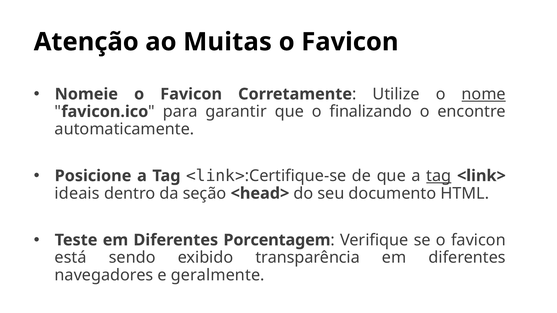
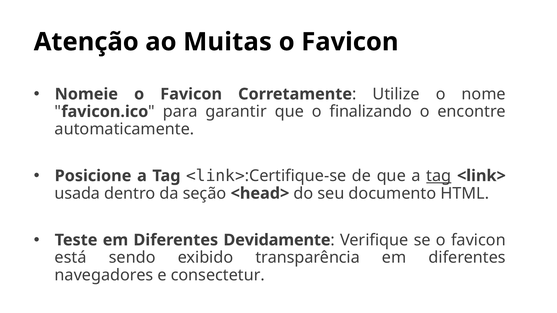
nome underline: present -> none
ideais: ideais -> usada
Porcentagem: Porcentagem -> Devidamente
geralmente: geralmente -> consectetur
